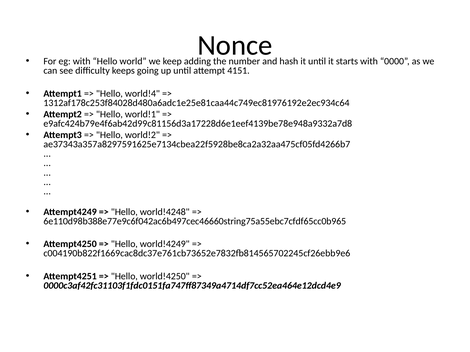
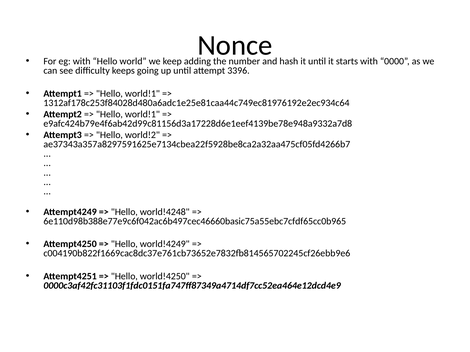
4151: 4151 -> 3396
world!4 at (142, 94): world!4 -> world!1
6e110d98b388e77e9c6f042ac6b497cec46660string75a55ebc7cfdf65cc0b965: 6e110d98b388e77e9c6f042ac6b497cec46660string75a55ebc7cfdf65cc0b965 -> 6e110d98b388e77e9c6f042ac6b497cec46660basic75a55ebc7cfdf65cc0b965
